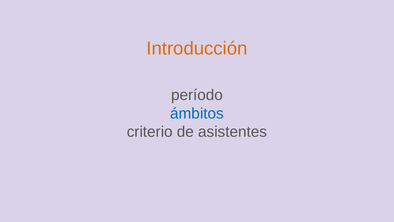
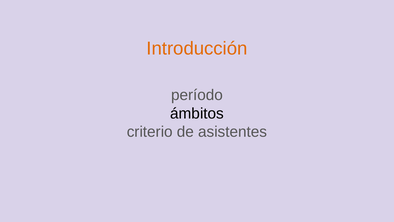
ámbitos colour: blue -> black
